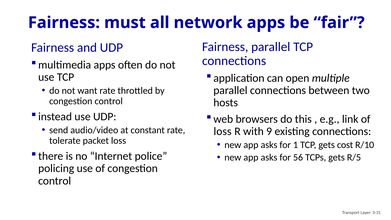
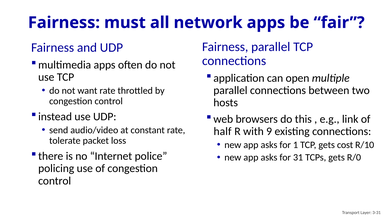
loss at (223, 131): loss -> half
56: 56 -> 31
R/5: R/5 -> R/0
